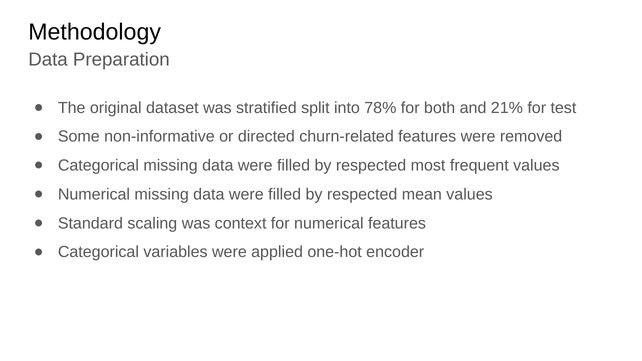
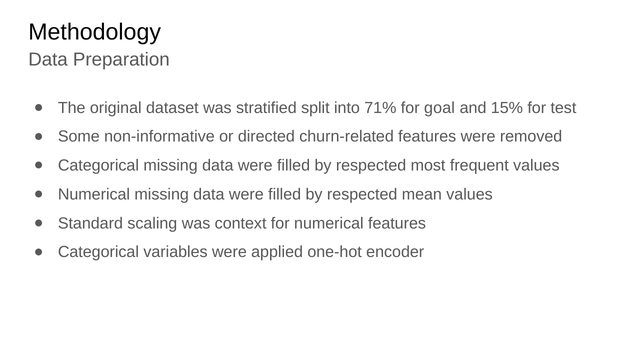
78%: 78% -> 71%
both: both -> goal
21%: 21% -> 15%
